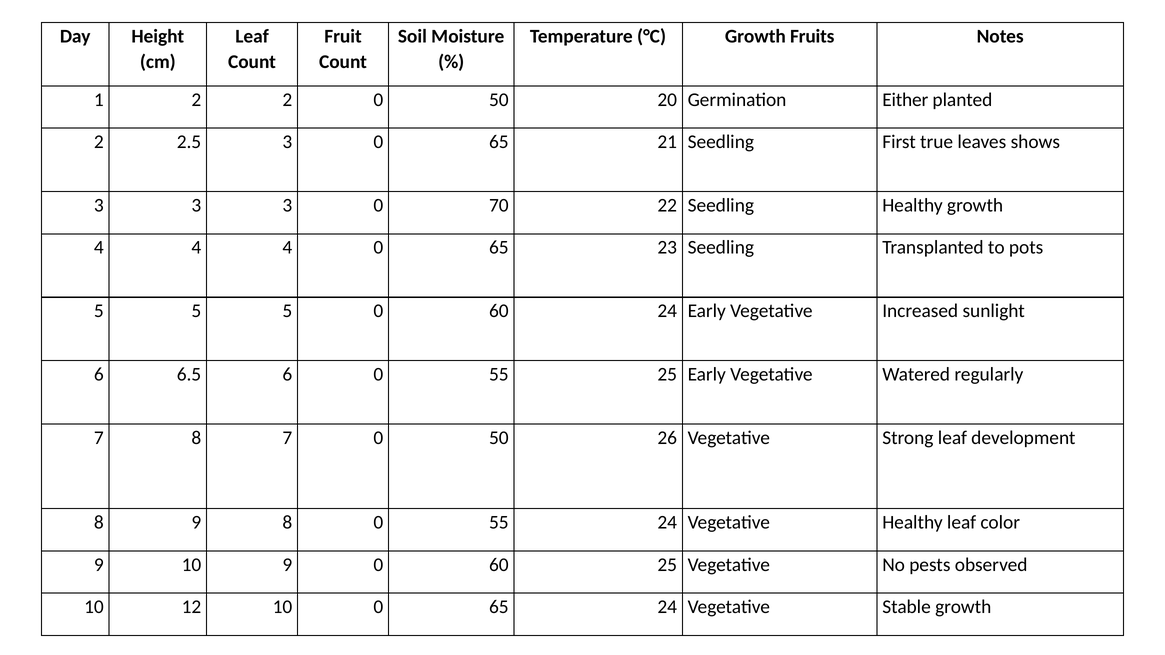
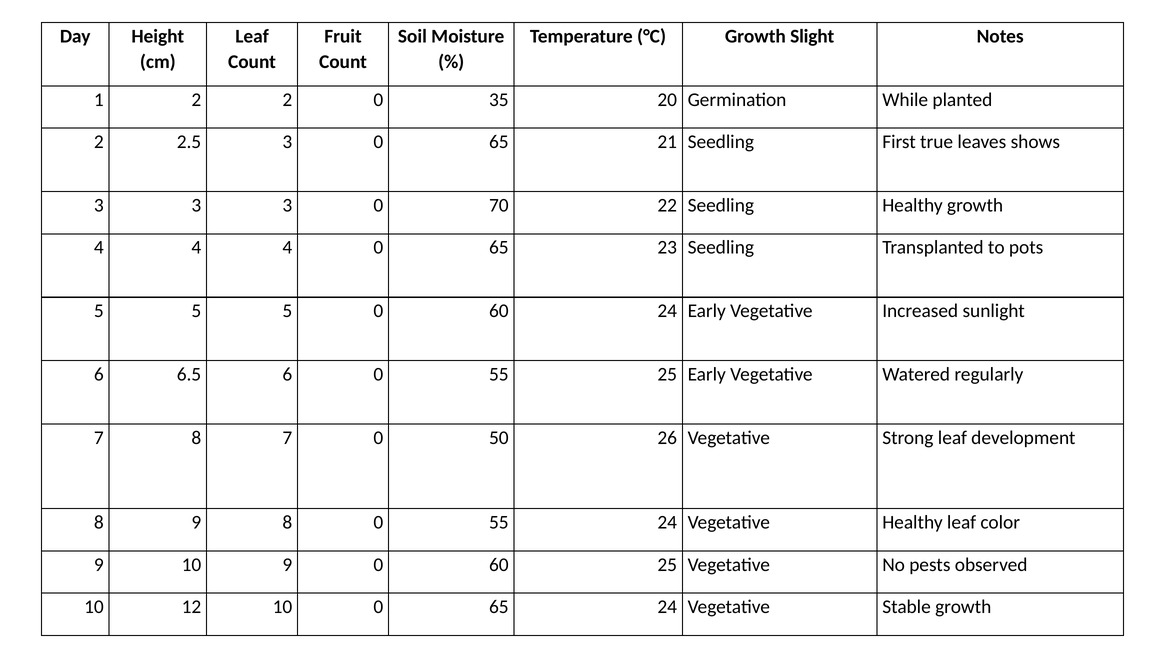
Fruits: Fruits -> Slight
2 0 50: 50 -> 35
Either: Either -> While
